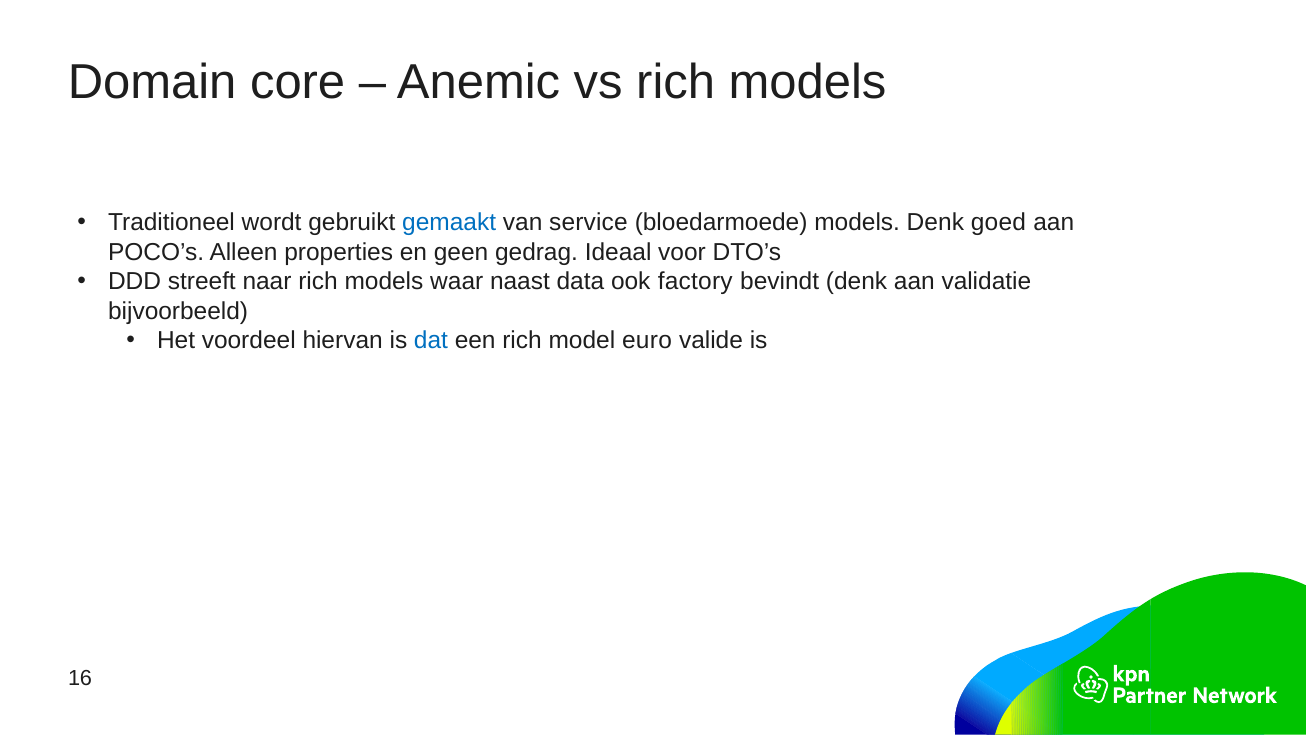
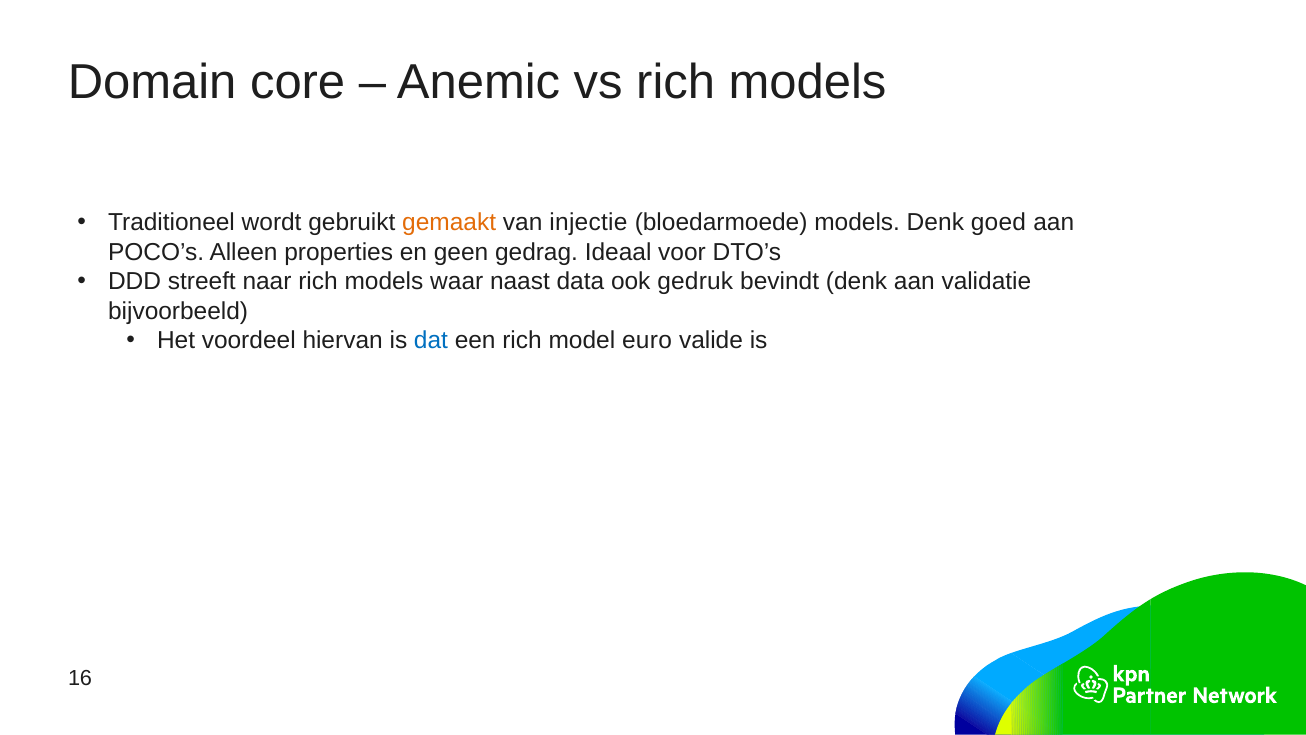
gemaakt colour: blue -> orange
service: service -> injectie
factory: factory -> gedruk
